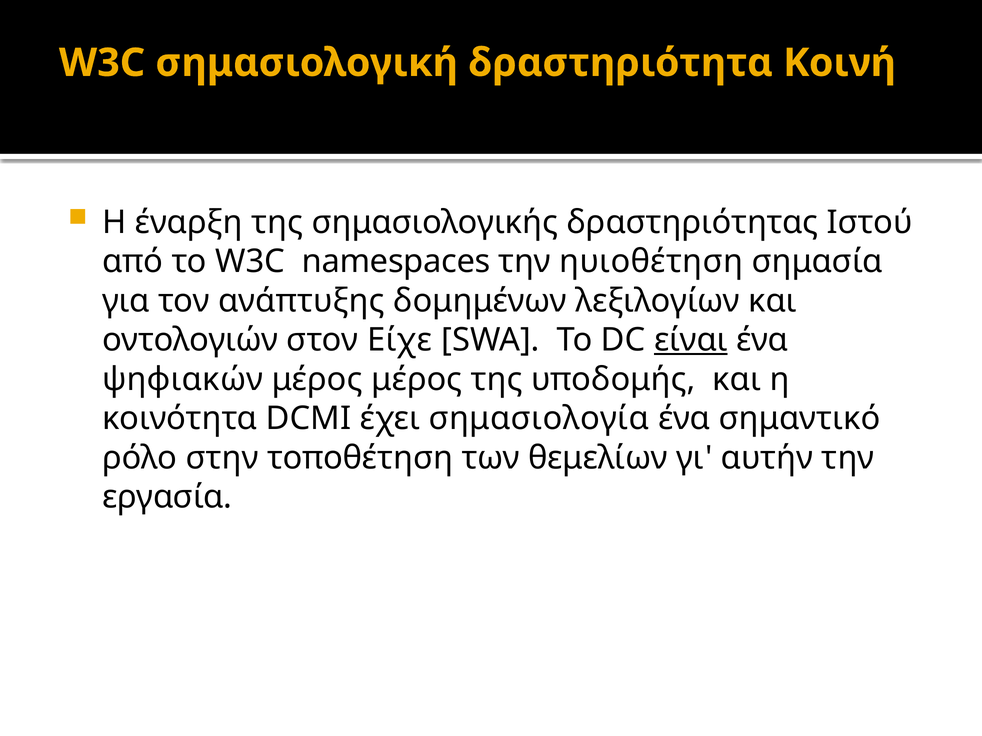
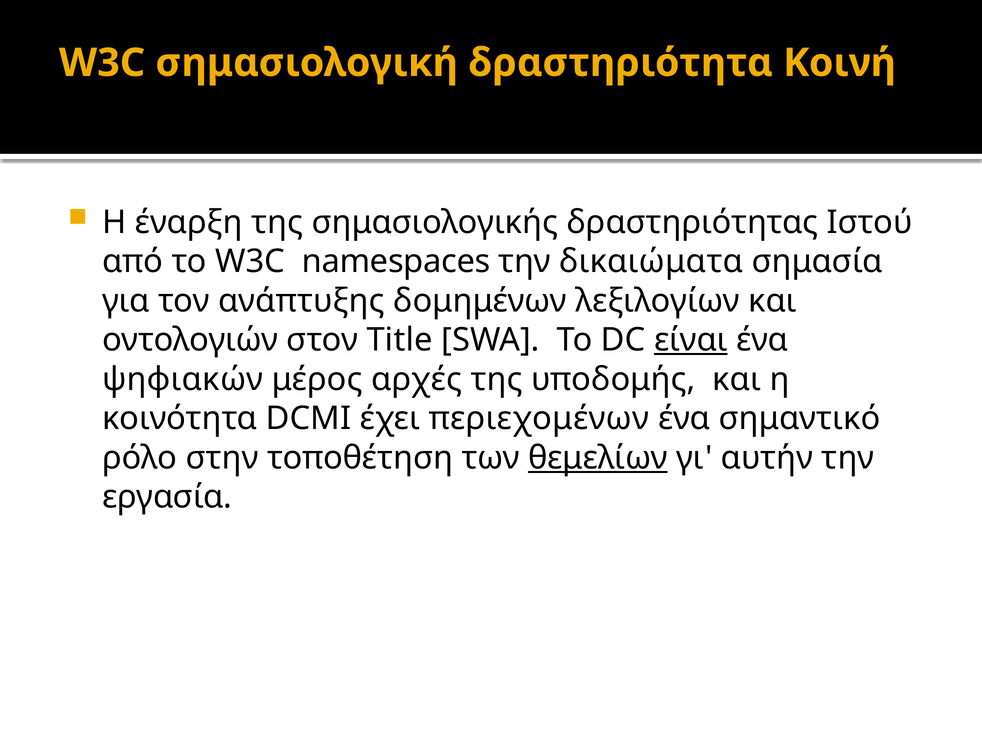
ηυιοθέτηση: ηυιοθέτηση -> δικαιώματα
Είχε: Είχε -> Title
μέρος μέρος: μέρος -> αρχές
σημασιολογία: σημασιολογία -> περιεχομένων
θεμελίων underline: none -> present
